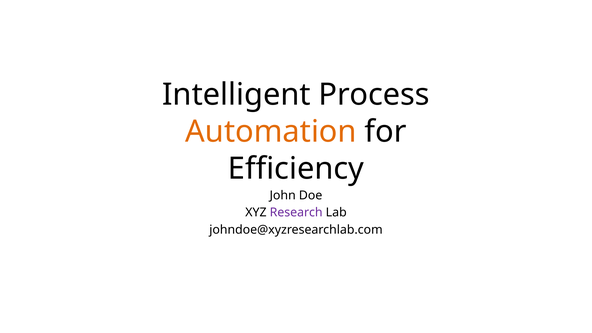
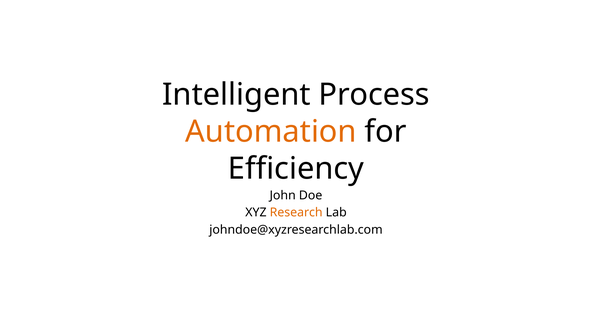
Research colour: purple -> orange
